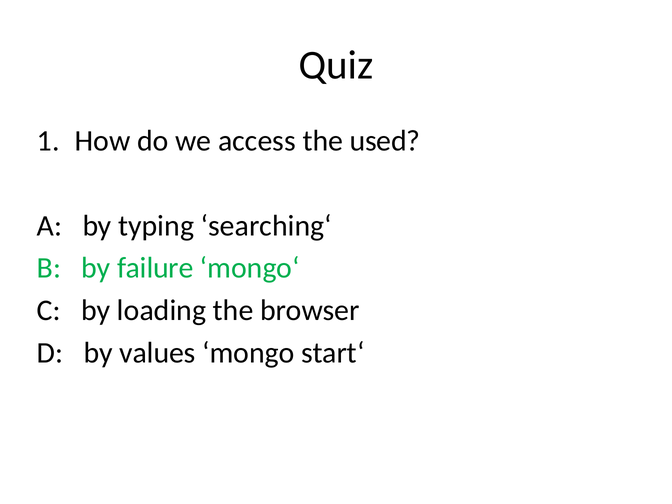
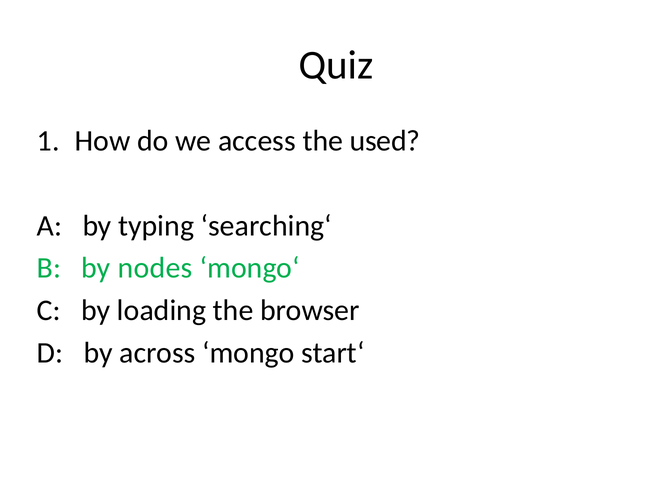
failure: failure -> nodes
values: values -> across
